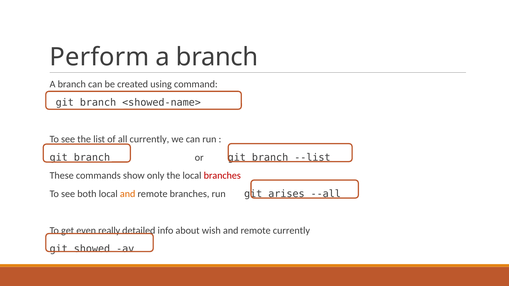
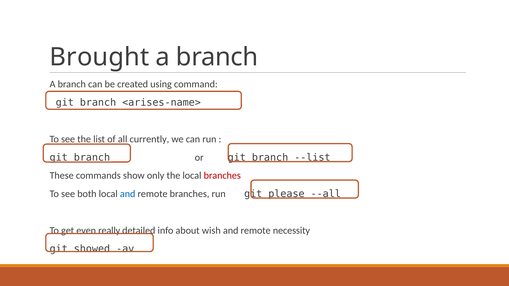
Perform: Perform -> Brought
<showed-name>: <showed-name> -> <arises-name>
and at (128, 194) colour: orange -> blue
arises: arises -> please
remote currently: currently -> necessity
